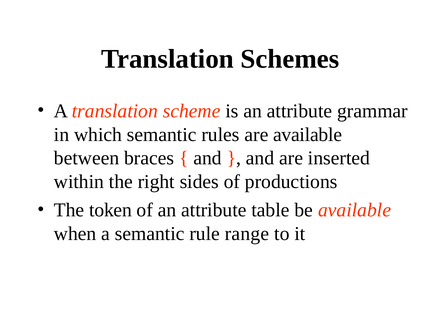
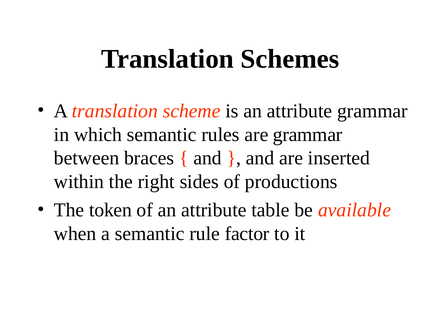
are available: available -> grammar
range: range -> factor
